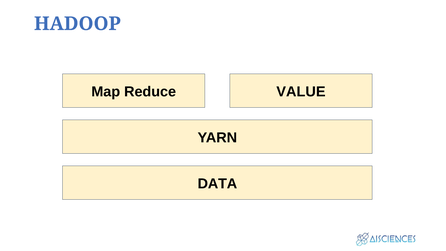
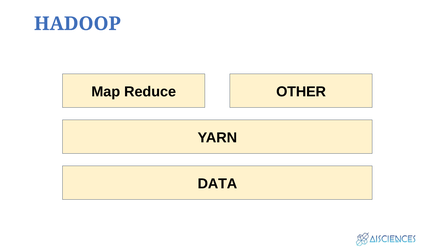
VALUE: VALUE -> OTHER
